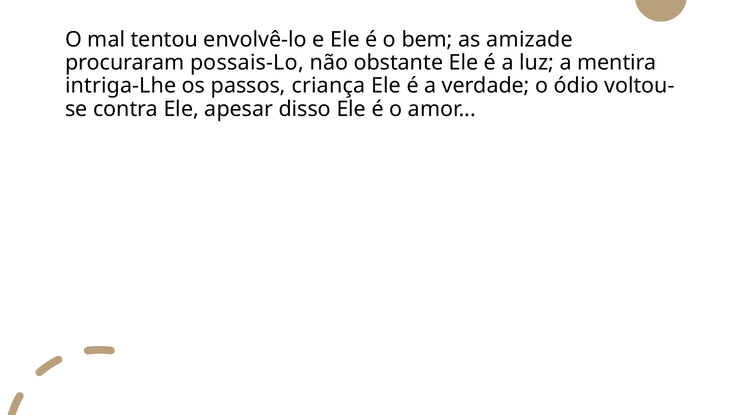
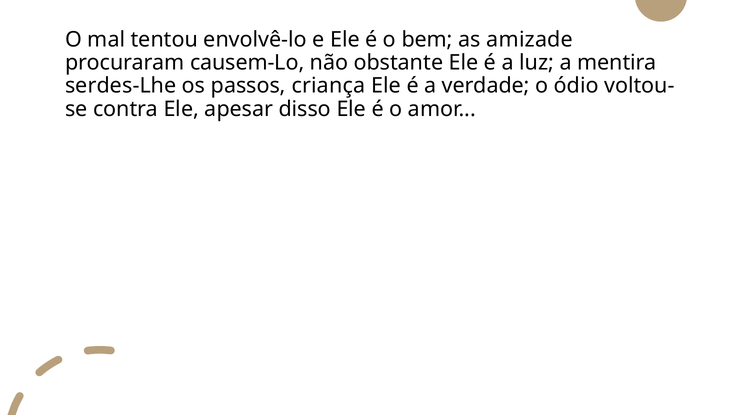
possais-Lo: possais-Lo -> causem-Lo
intriga-Lhe: intriga-Lhe -> serdes-Lhe
